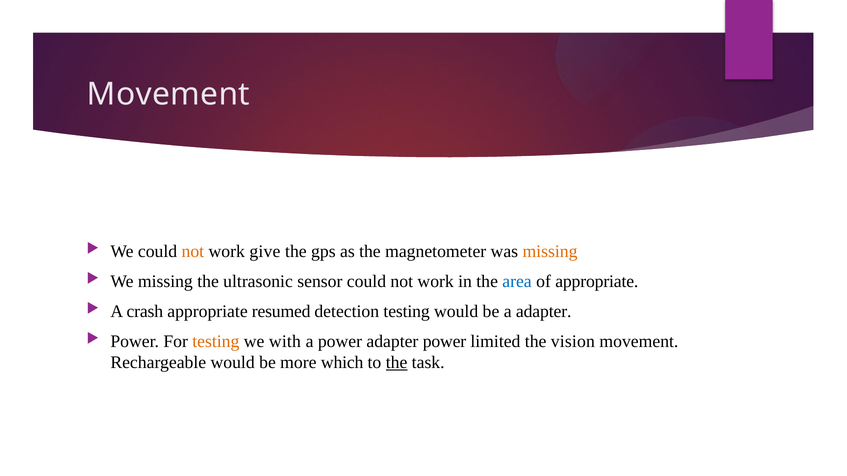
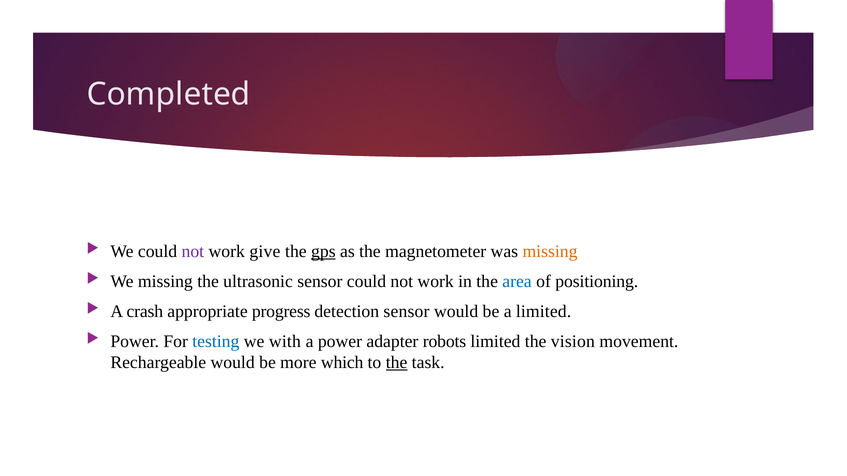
Movement at (168, 94): Movement -> Completed
not at (193, 252) colour: orange -> purple
gps underline: none -> present
of appropriate: appropriate -> positioning
resumed: resumed -> progress
detection testing: testing -> sensor
a adapter: adapter -> limited
testing at (216, 342) colour: orange -> blue
adapter power: power -> robots
